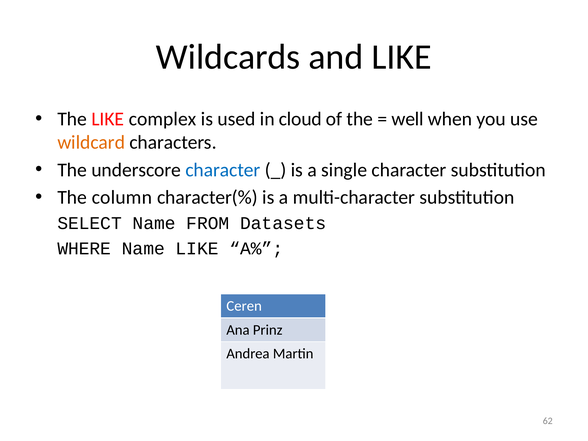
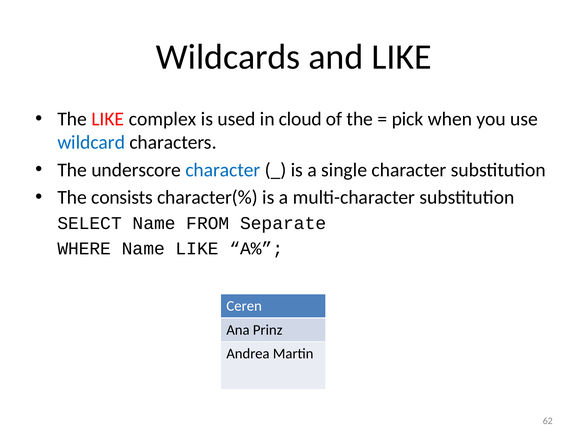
well: well -> pick
wildcard colour: orange -> blue
column: column -> consists
Datasets: Datasets -> Separate
